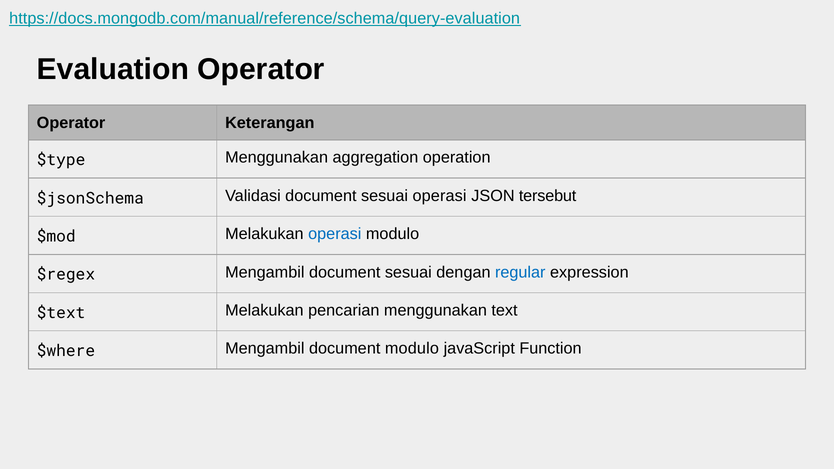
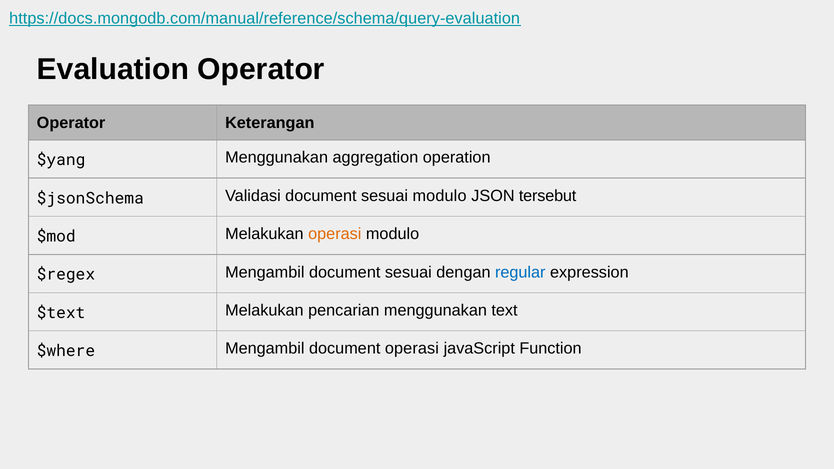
$type: $type -> $yang
sesuai operasi: operasi -> modulo
operasi at (335, 234) colour: blue -> orange
document modulo: modulo -> operasi
